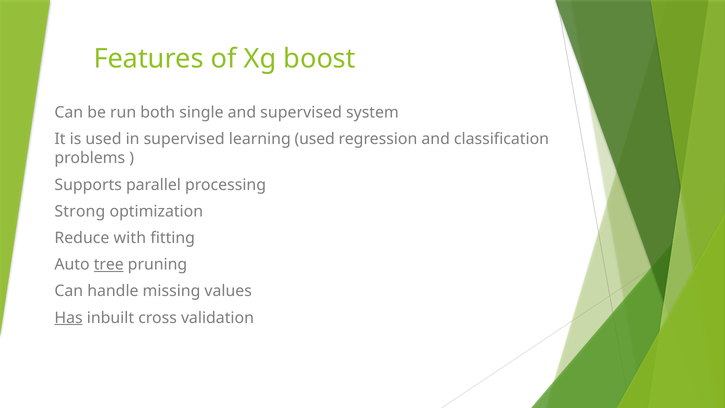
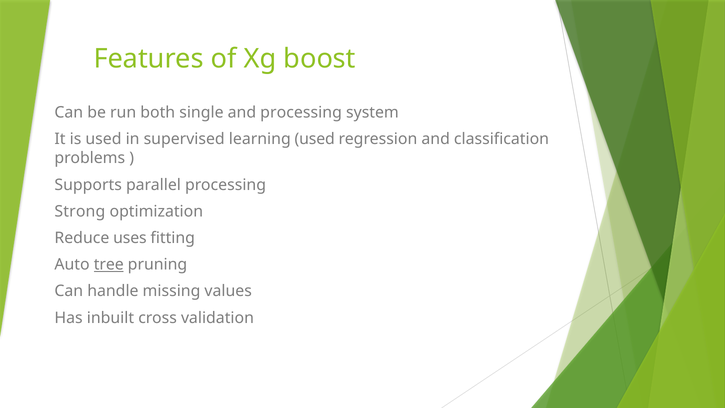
and supervised: supervised -> processing
with: with -> uses
Has underline: present -> none
